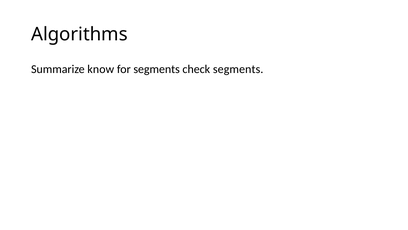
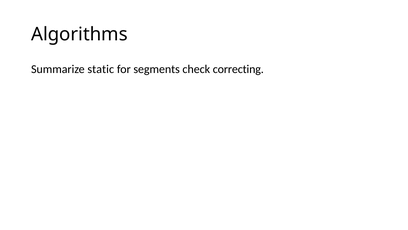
know: know -> static
check segments: segments -> correcting
